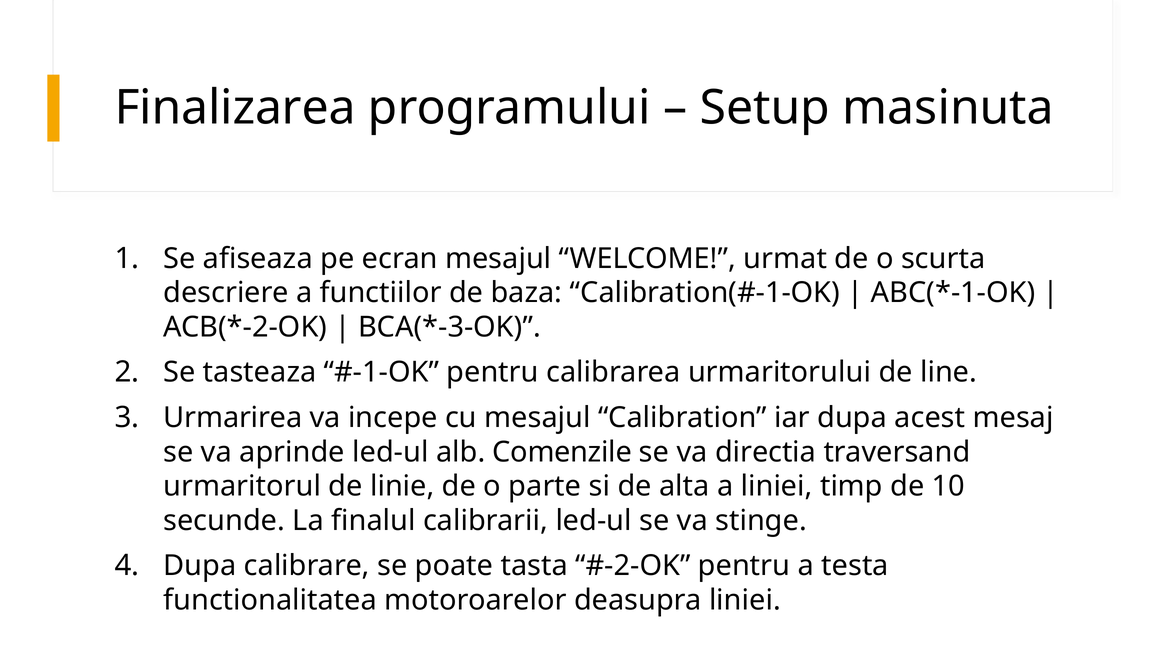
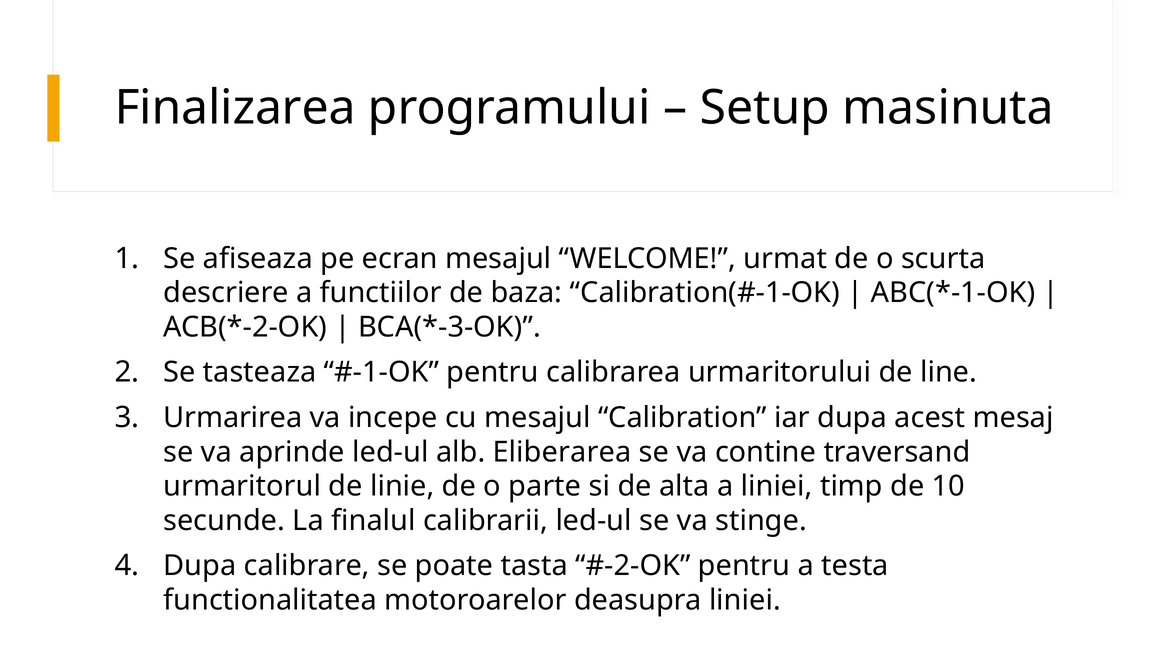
Comenzile: Comenzile -> Eliberarea
directia: directia -> contine
